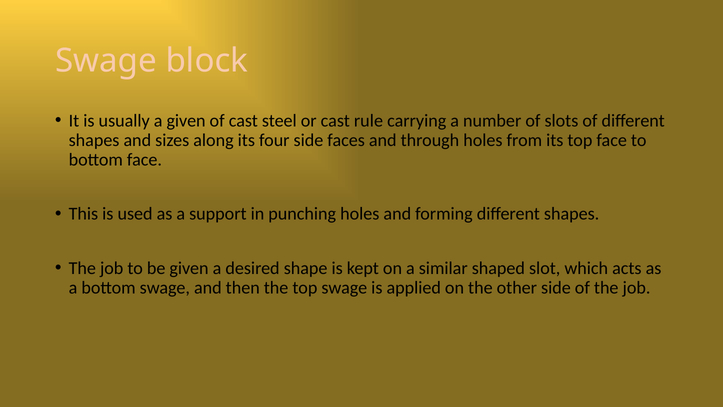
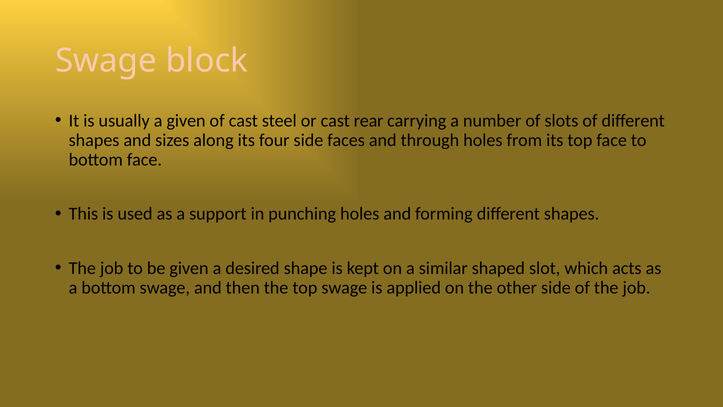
rule: rule -> rear
